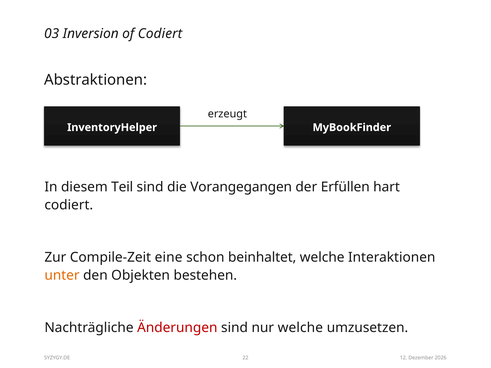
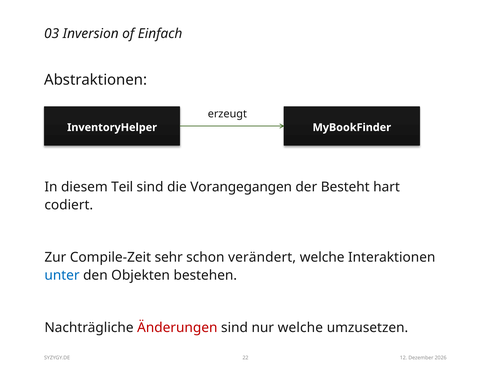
of Codiert: Codiert -> Einfach
Erfüllen: Erfüllen -> Besteht
eine: eine -> sehr
beinhaltet: beinhaltet -> verändert
unter colour: orange -> blue
